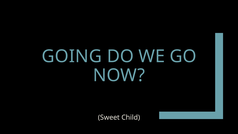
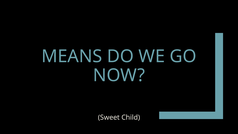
GOING: GOING -> MEANS
